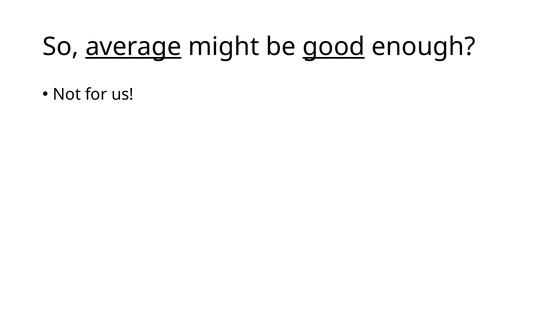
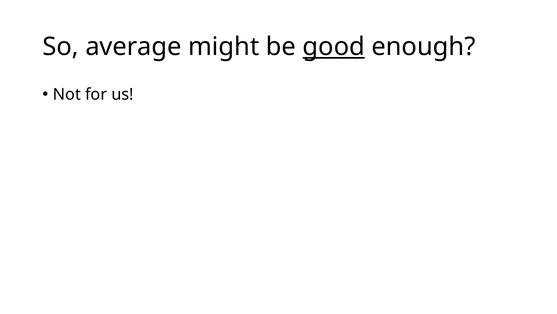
average underline: present -> none
